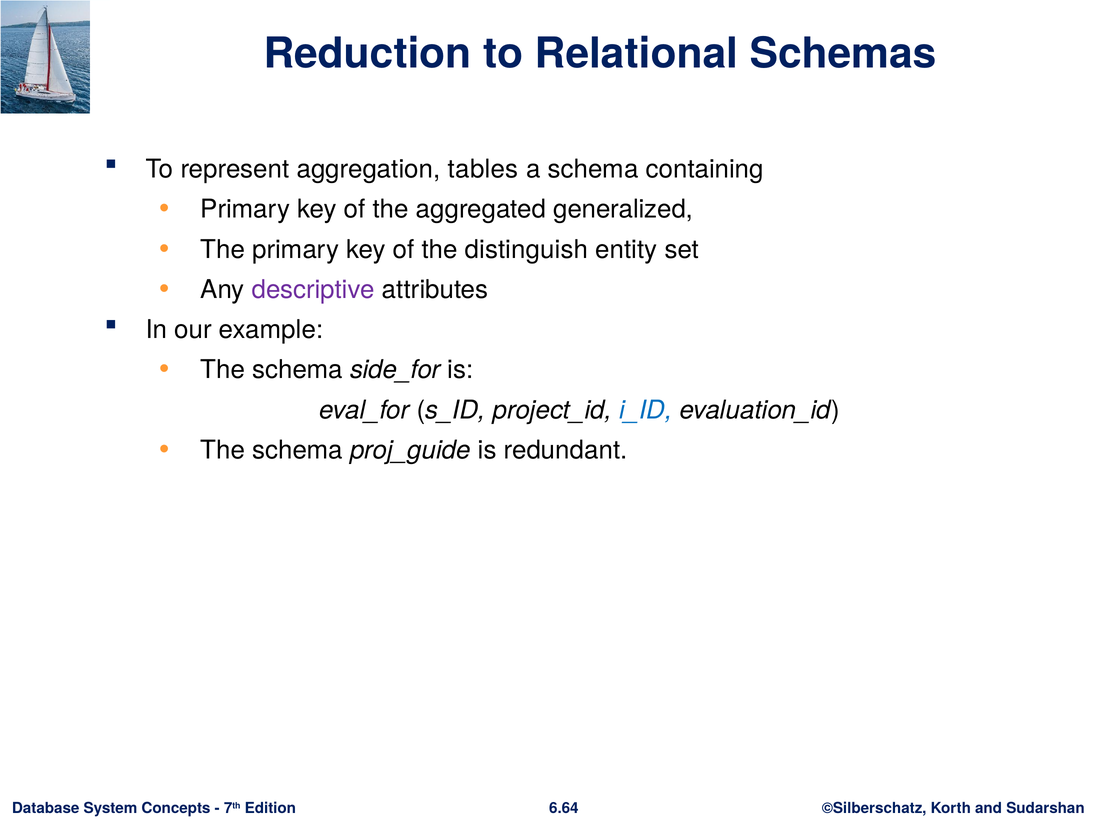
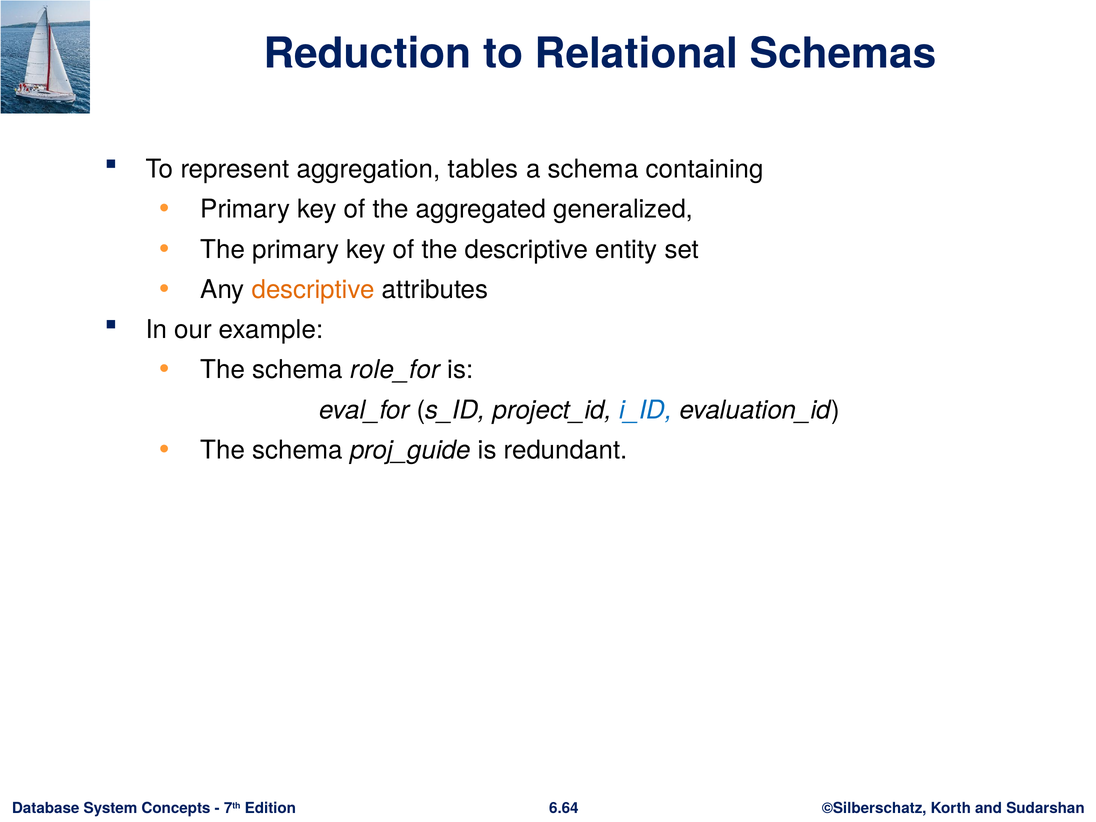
the distinguish: distinguish -> descriptive
descriptive at (313, 290) colour: purple -> orange
side_for: side_for -> role_for
